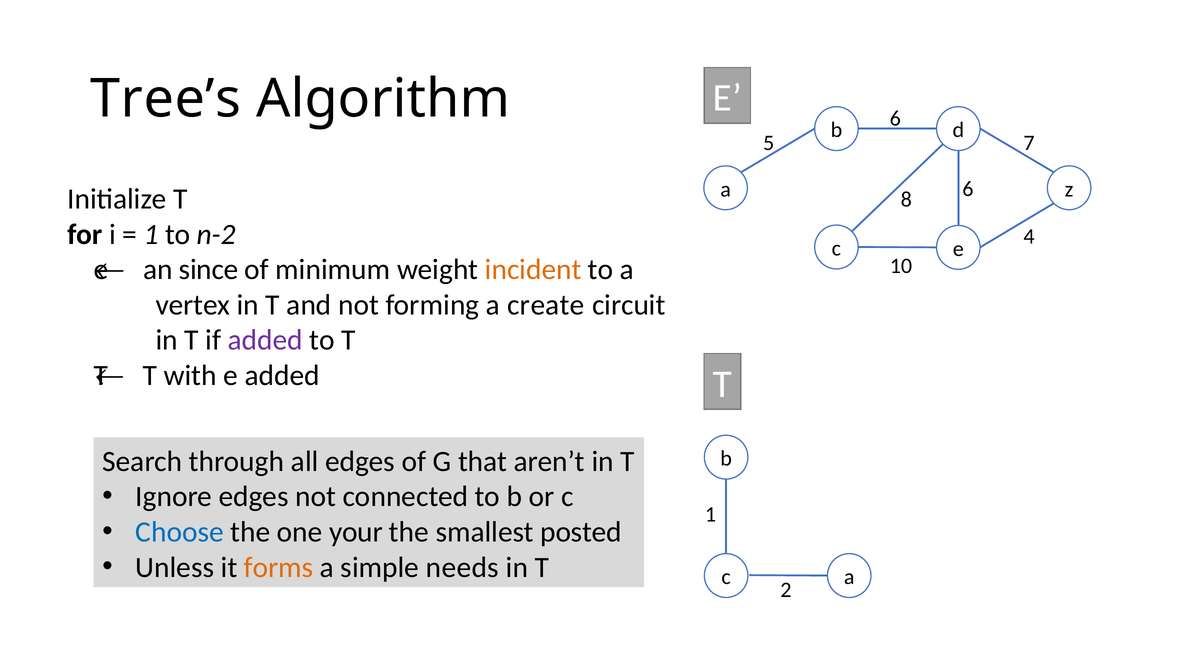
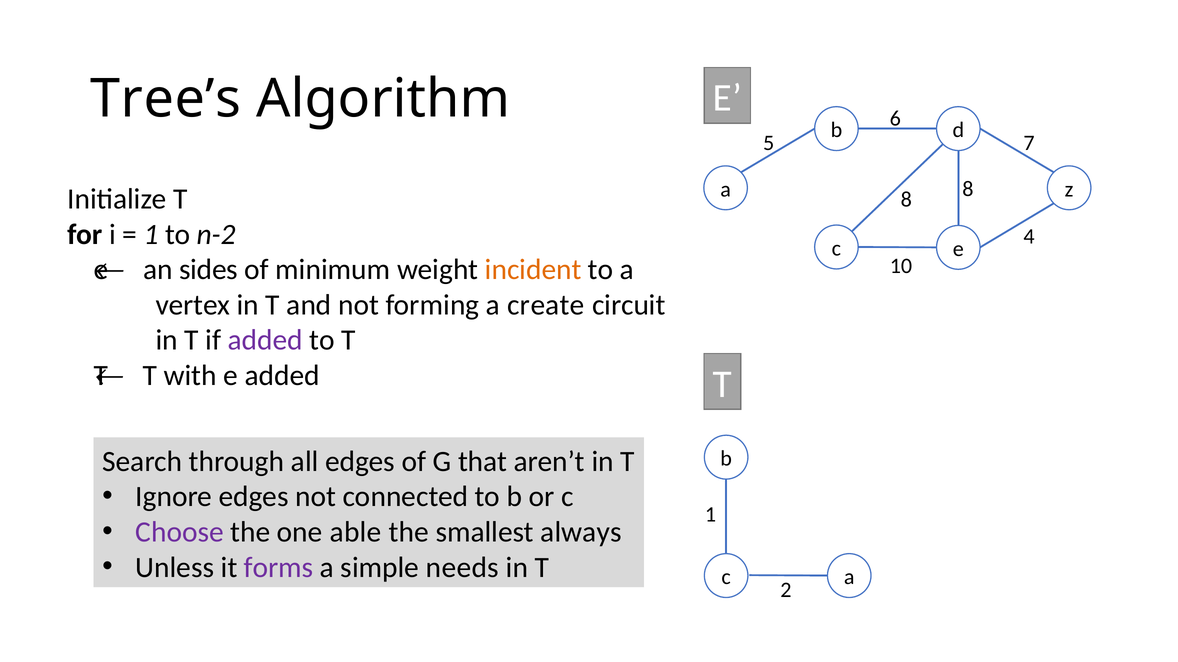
8 6: 6 -> 8
since: since -> sides
Choose colour: blue -> purple
your: your -> able
posted: posted -> always
forms colour: orange -> purple
